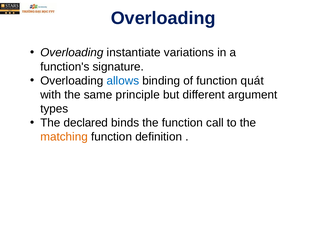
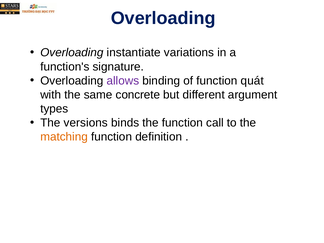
allows colour: blue -> purple
principle: principle -> concrete
declared: declared -> versions
